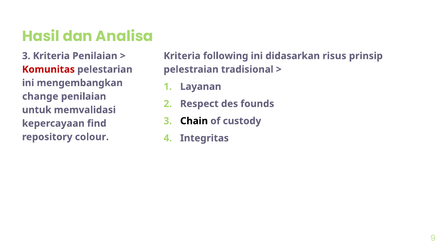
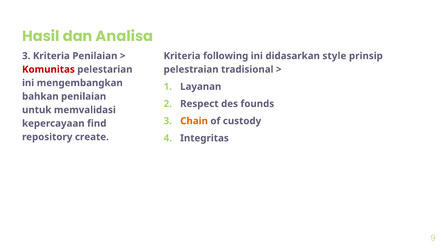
risus: risus -> style
change: change -> bahkan
Chain colour: black -> orange
colour: colour -> create
